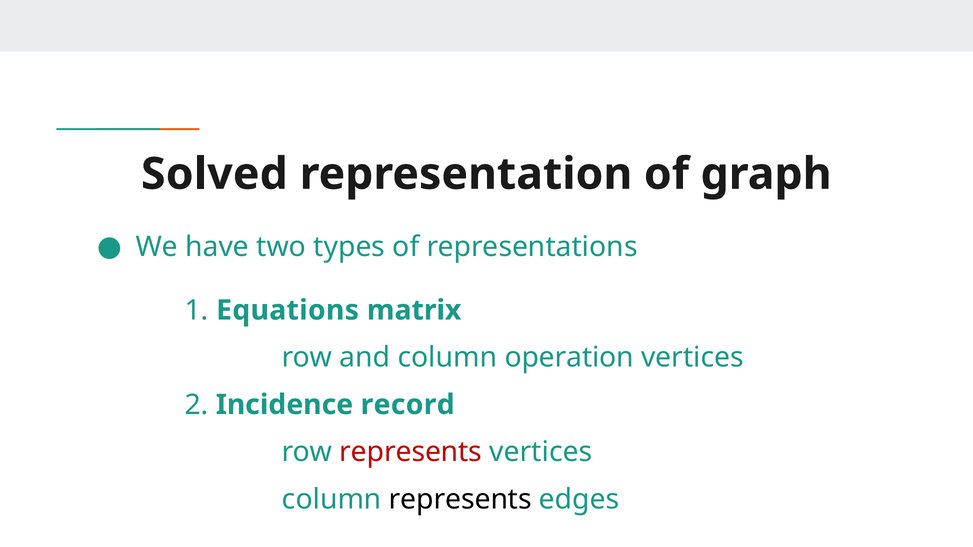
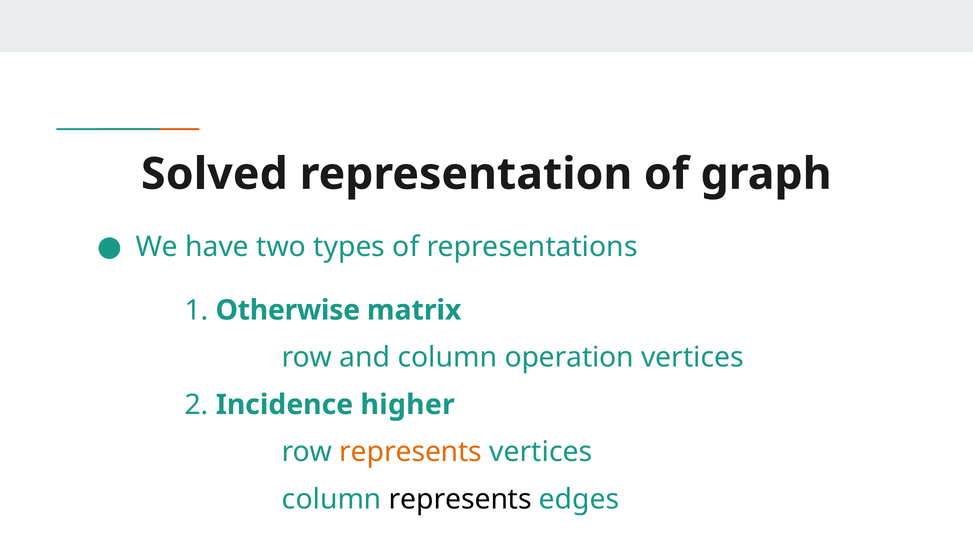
Equations: Equations -> Otherwise
record: record -> higher
represents at (411, 452) colour: red -> orange
